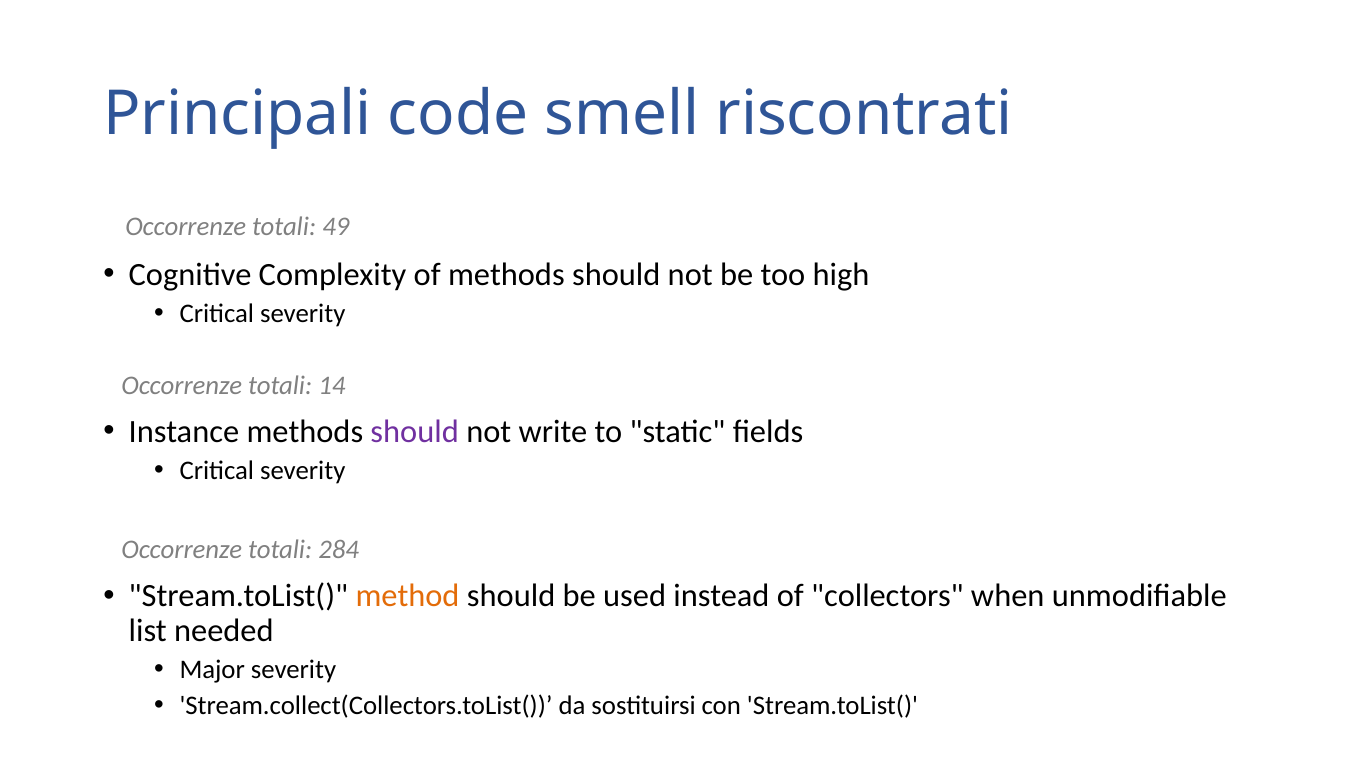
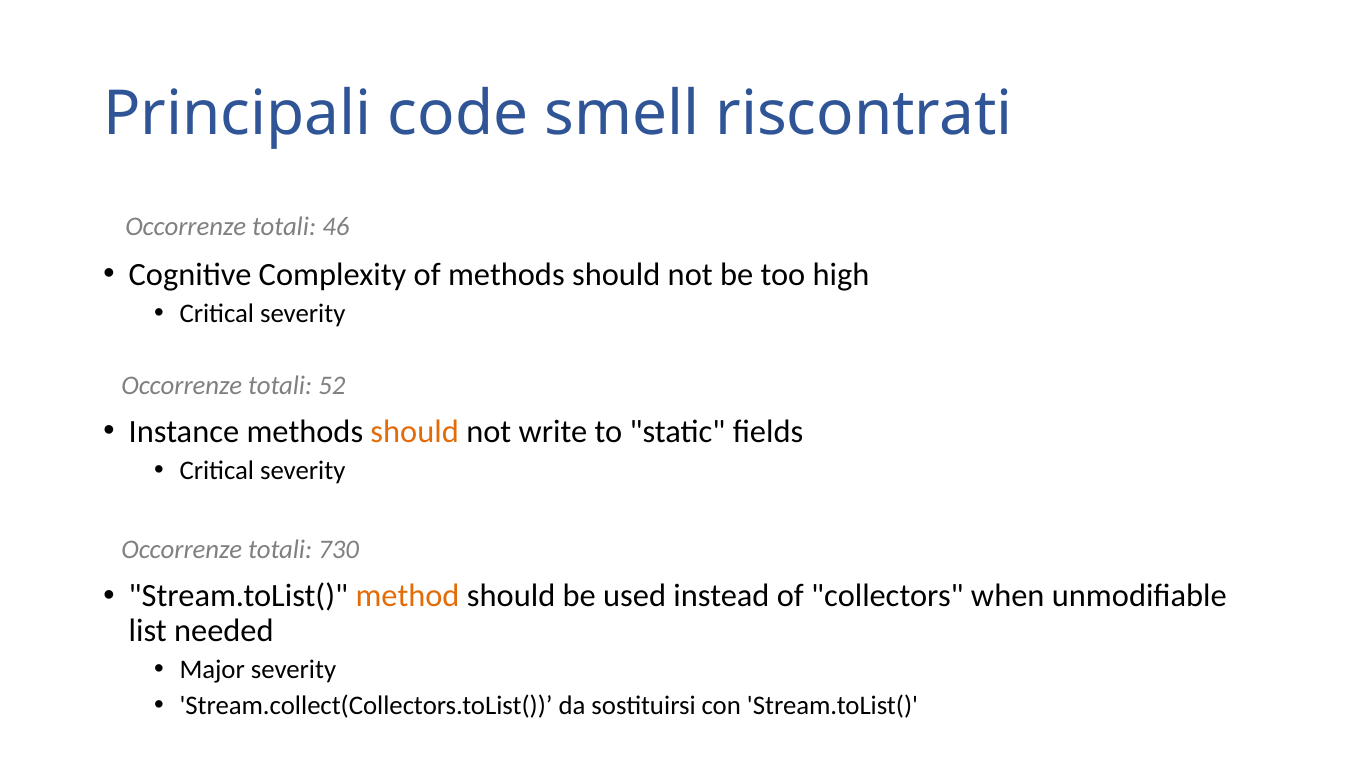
49: 49 -> 46
14: 14 -> 52
should at (415, 432) colour: purple -> orange
284: 284 -> 730
